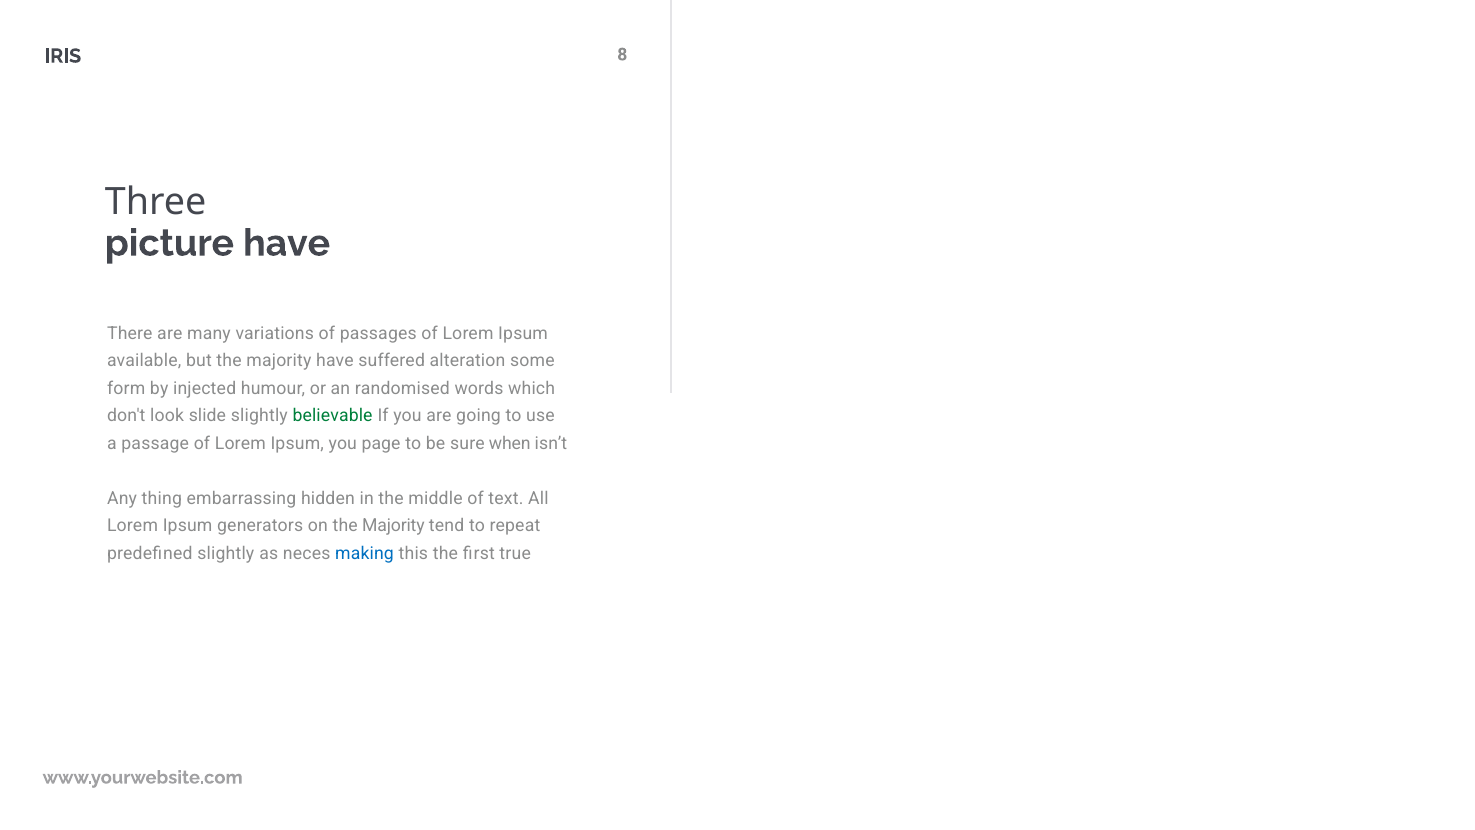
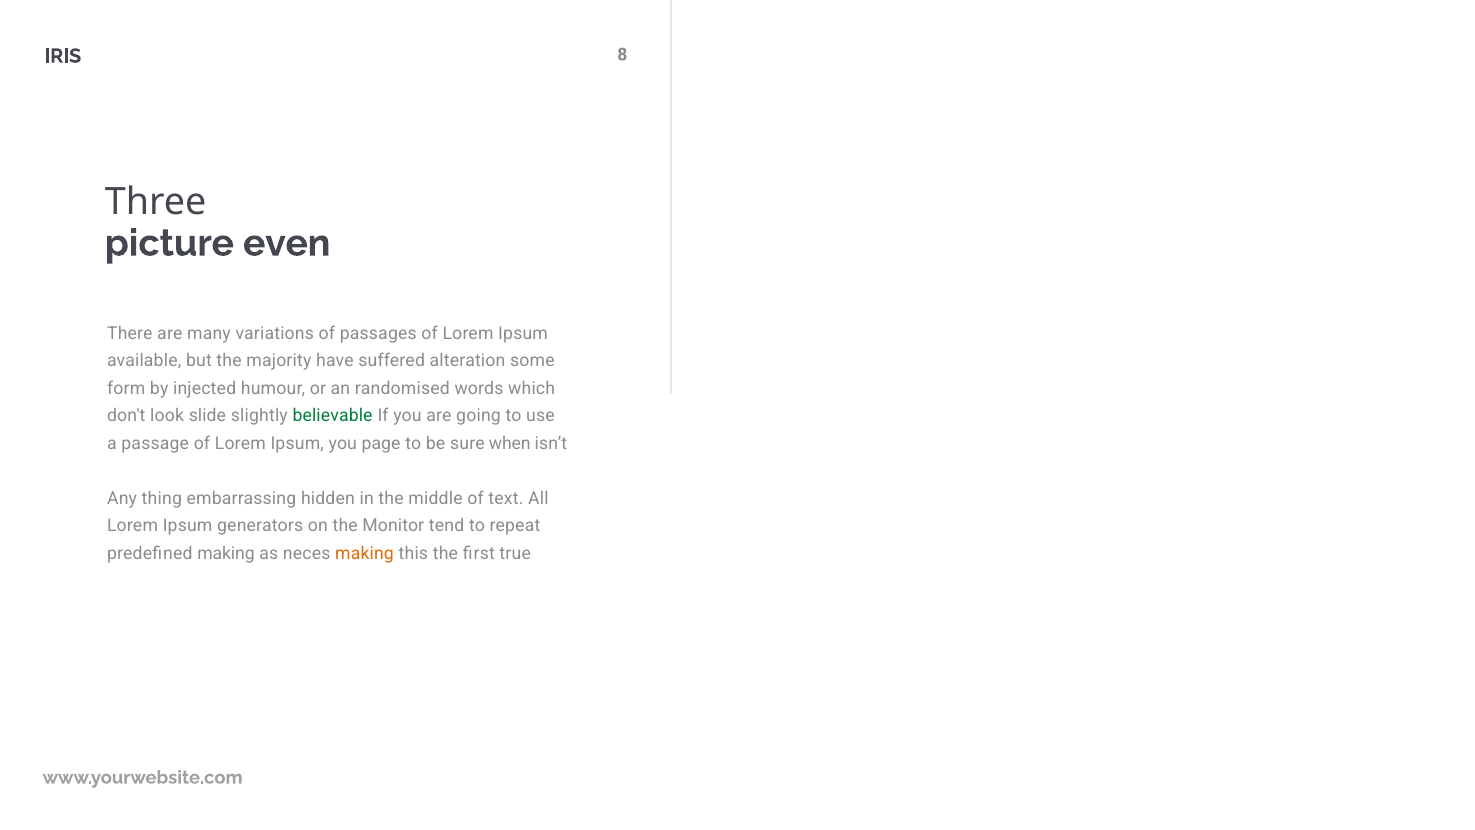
picture have: have -> even
on the Majority: Majority -> Monitor
predefined slightly: slightly -> making
making at (365, 553) colour: blue -> orange
